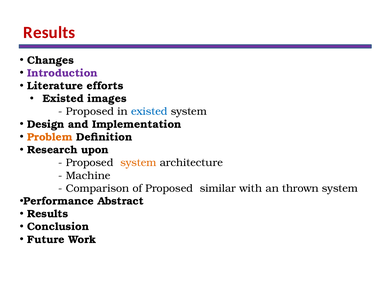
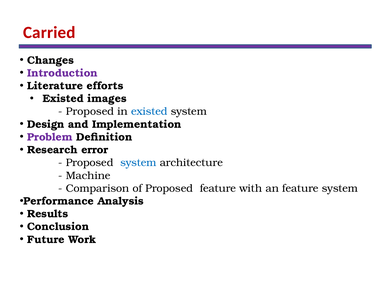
Results at (49, 33): Results -> Carried
Problem colour: orange -> purple
upon: upon -> error
system at (138, 163) colour: orange -> blue
Proposed similar: similar -> feature
an thrown: thrown -> feature
Abstract: Abstract -> Analysis
